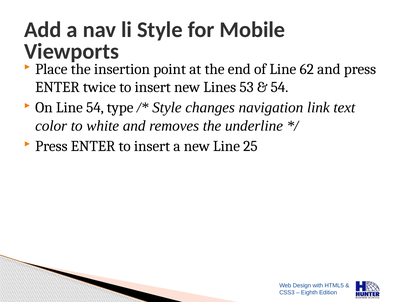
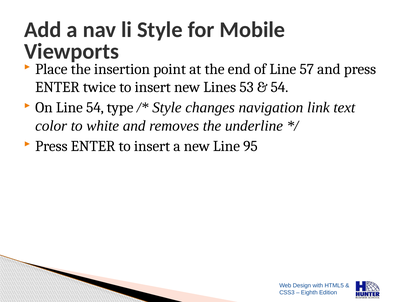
62: 62 -> 57
25: 25 -> 95
